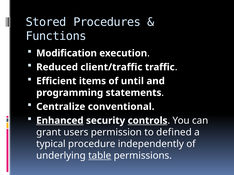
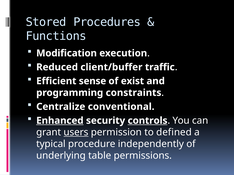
client/traffic: client/traffic -> client/buffer
items: items -> sense
until: until -> exist
statements: statements -> constraints
users underline: none -> present
table underline: present -> none
